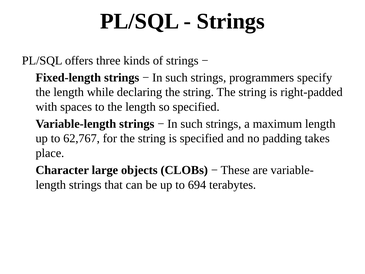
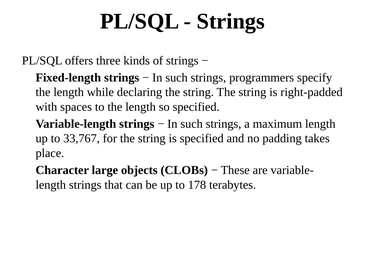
62,767: 62,767 -> 33,767
694: 694 -> 178
